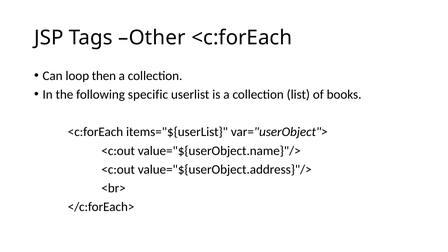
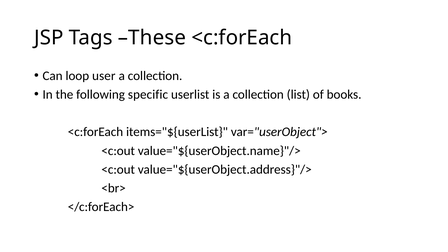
Other: Other -> These
then: then -> user
